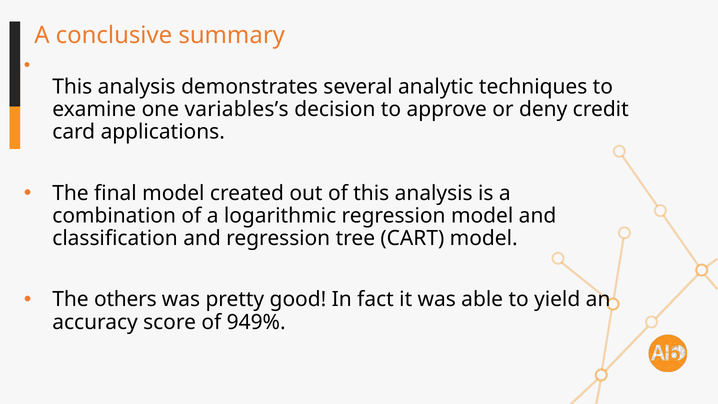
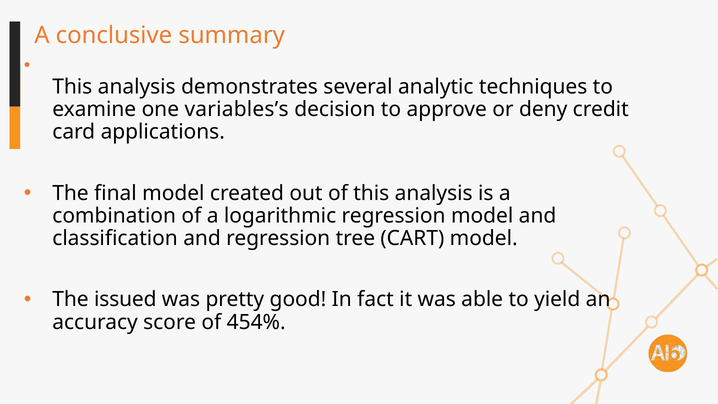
others: others -> issued
949%: 949% -> 454%
